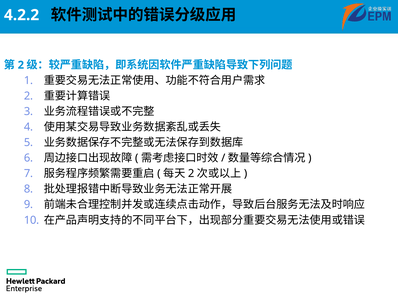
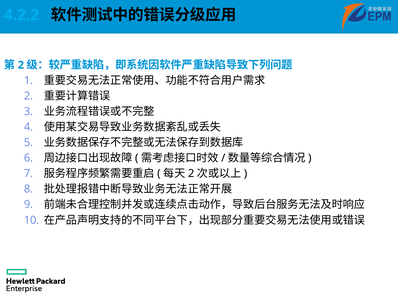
4.2.2 colour: white -> light blue
